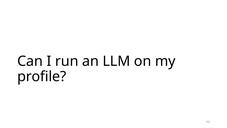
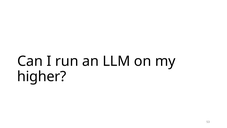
profile: profile -> higher
